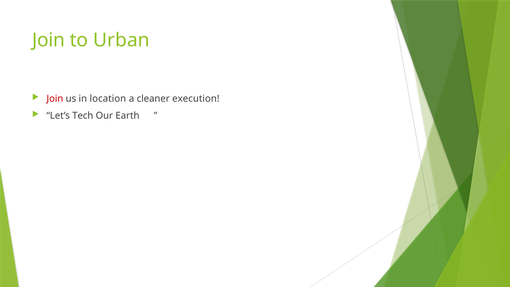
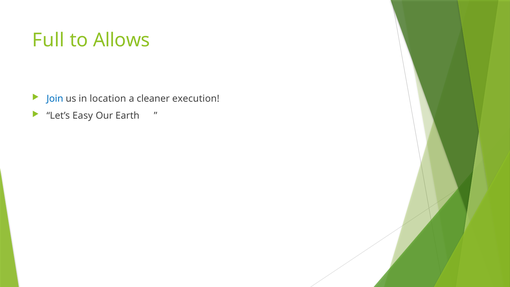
Join at (49, 40): Join -> Full
Urban: Urban -> Allows
Join at (55, 99) colour: red -> blue
Tech: Tech -> Easy
